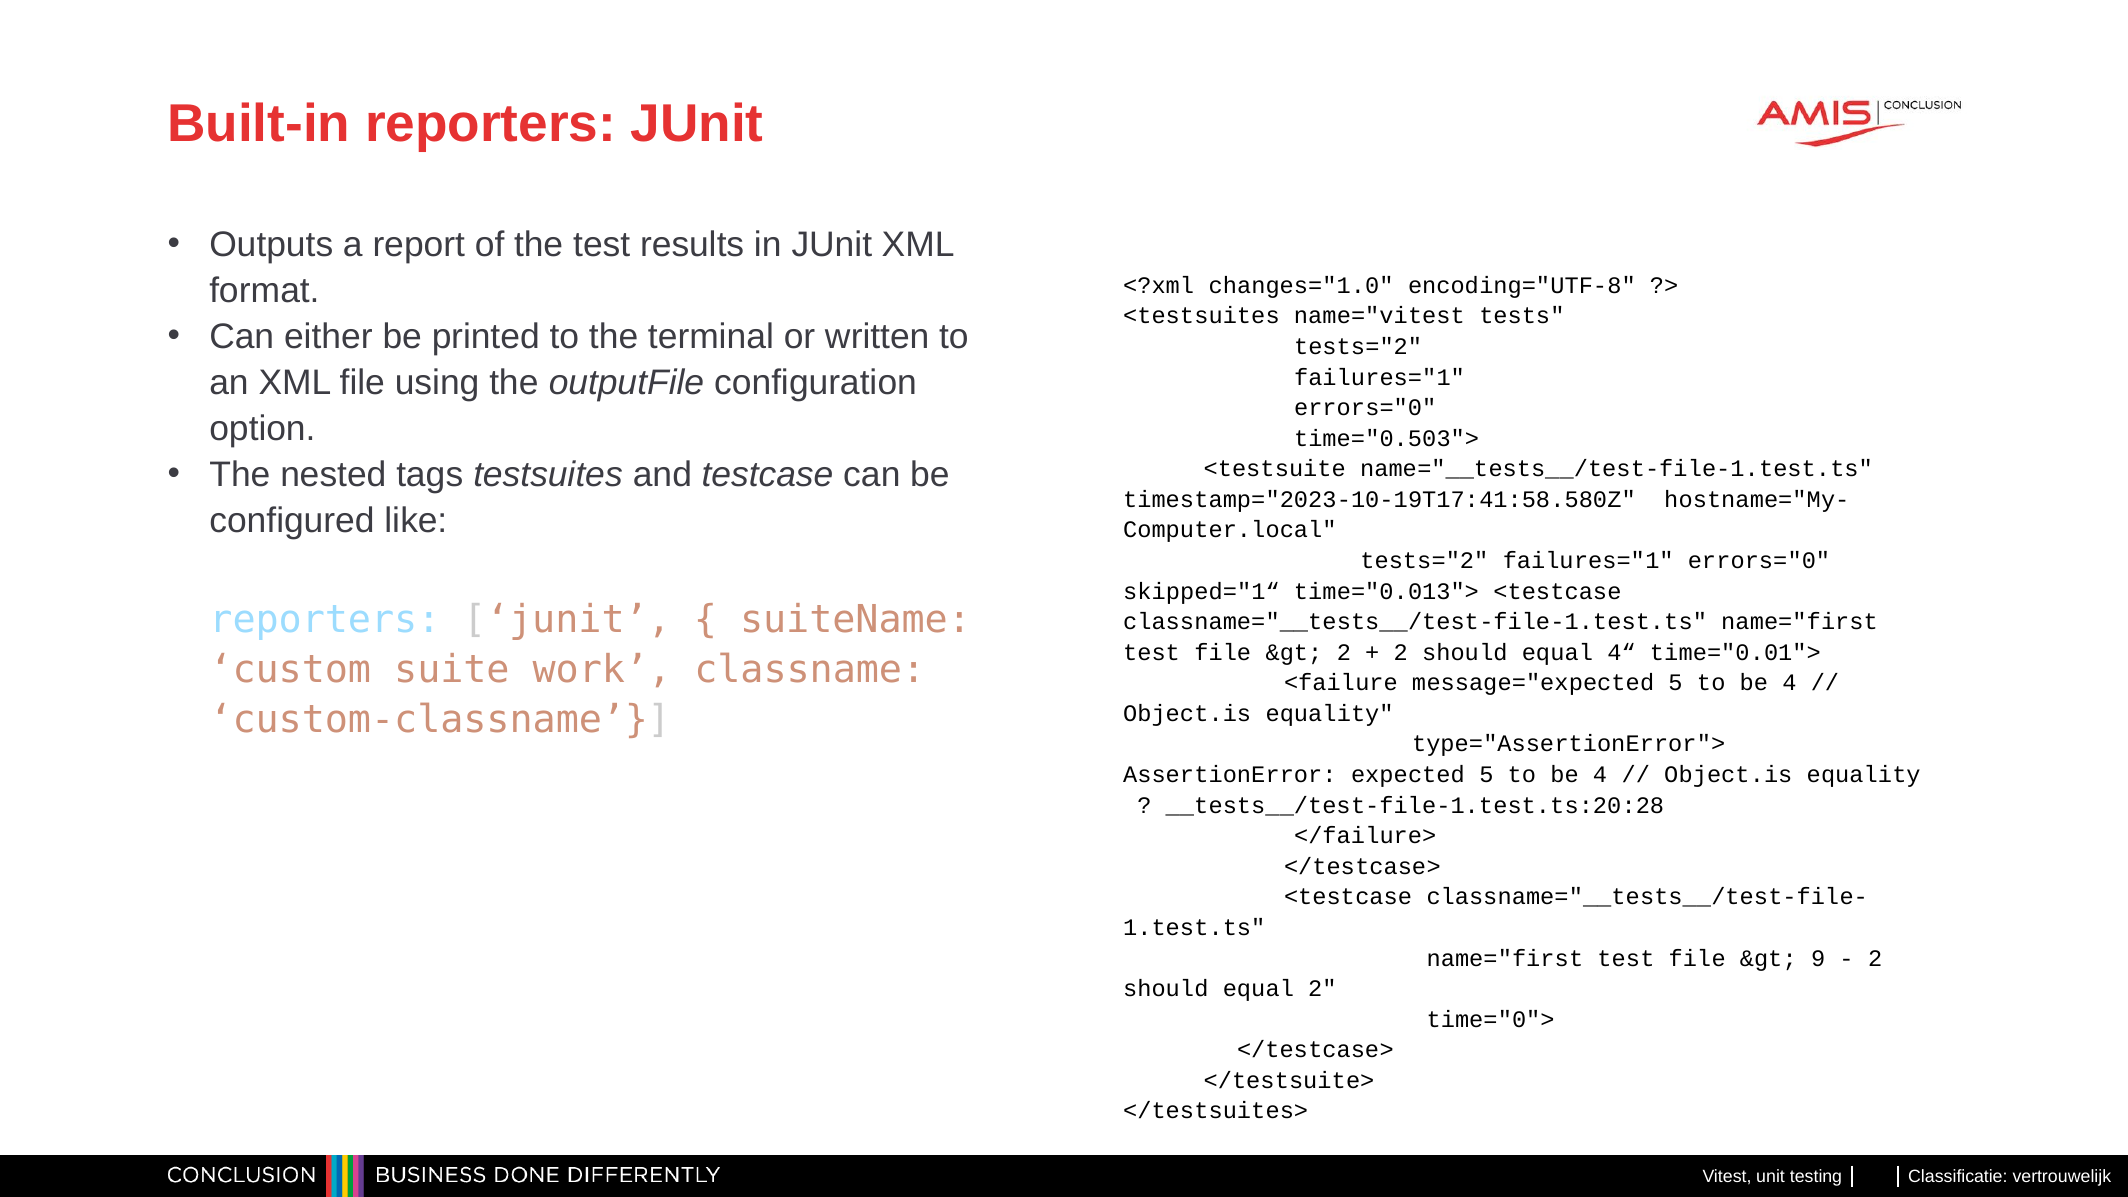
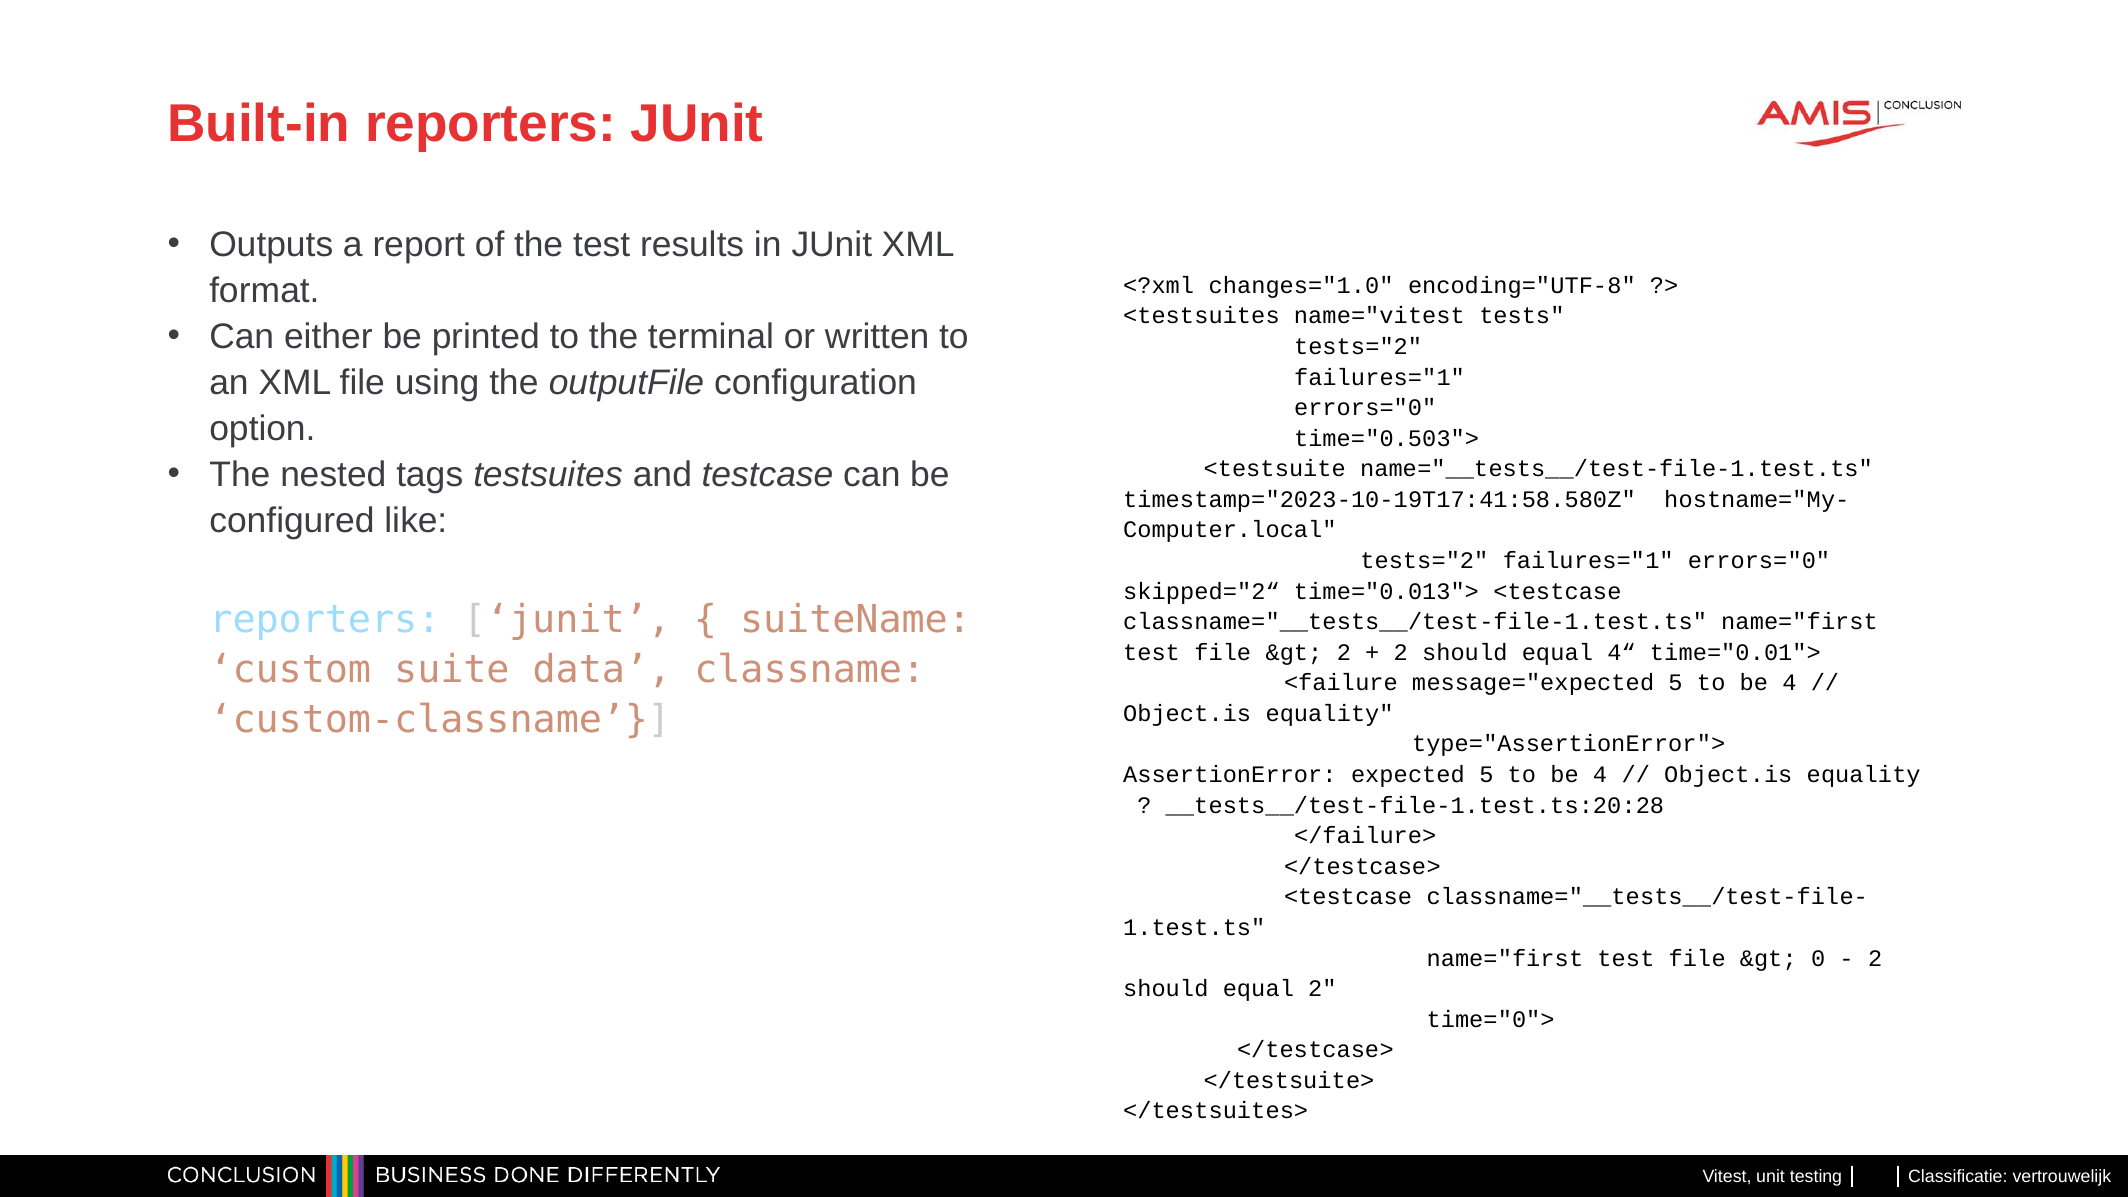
skipped="1“: skipped="1“ -> skipped="2“
work: work -> data
9: 9 -> 0
